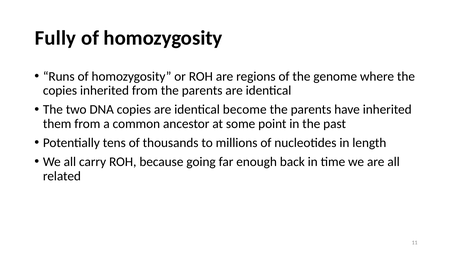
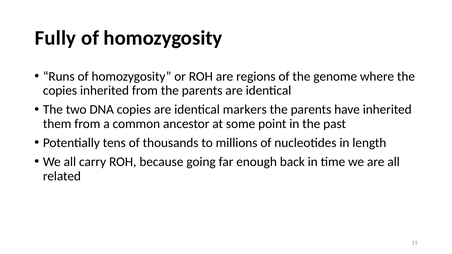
become: become -> markers
